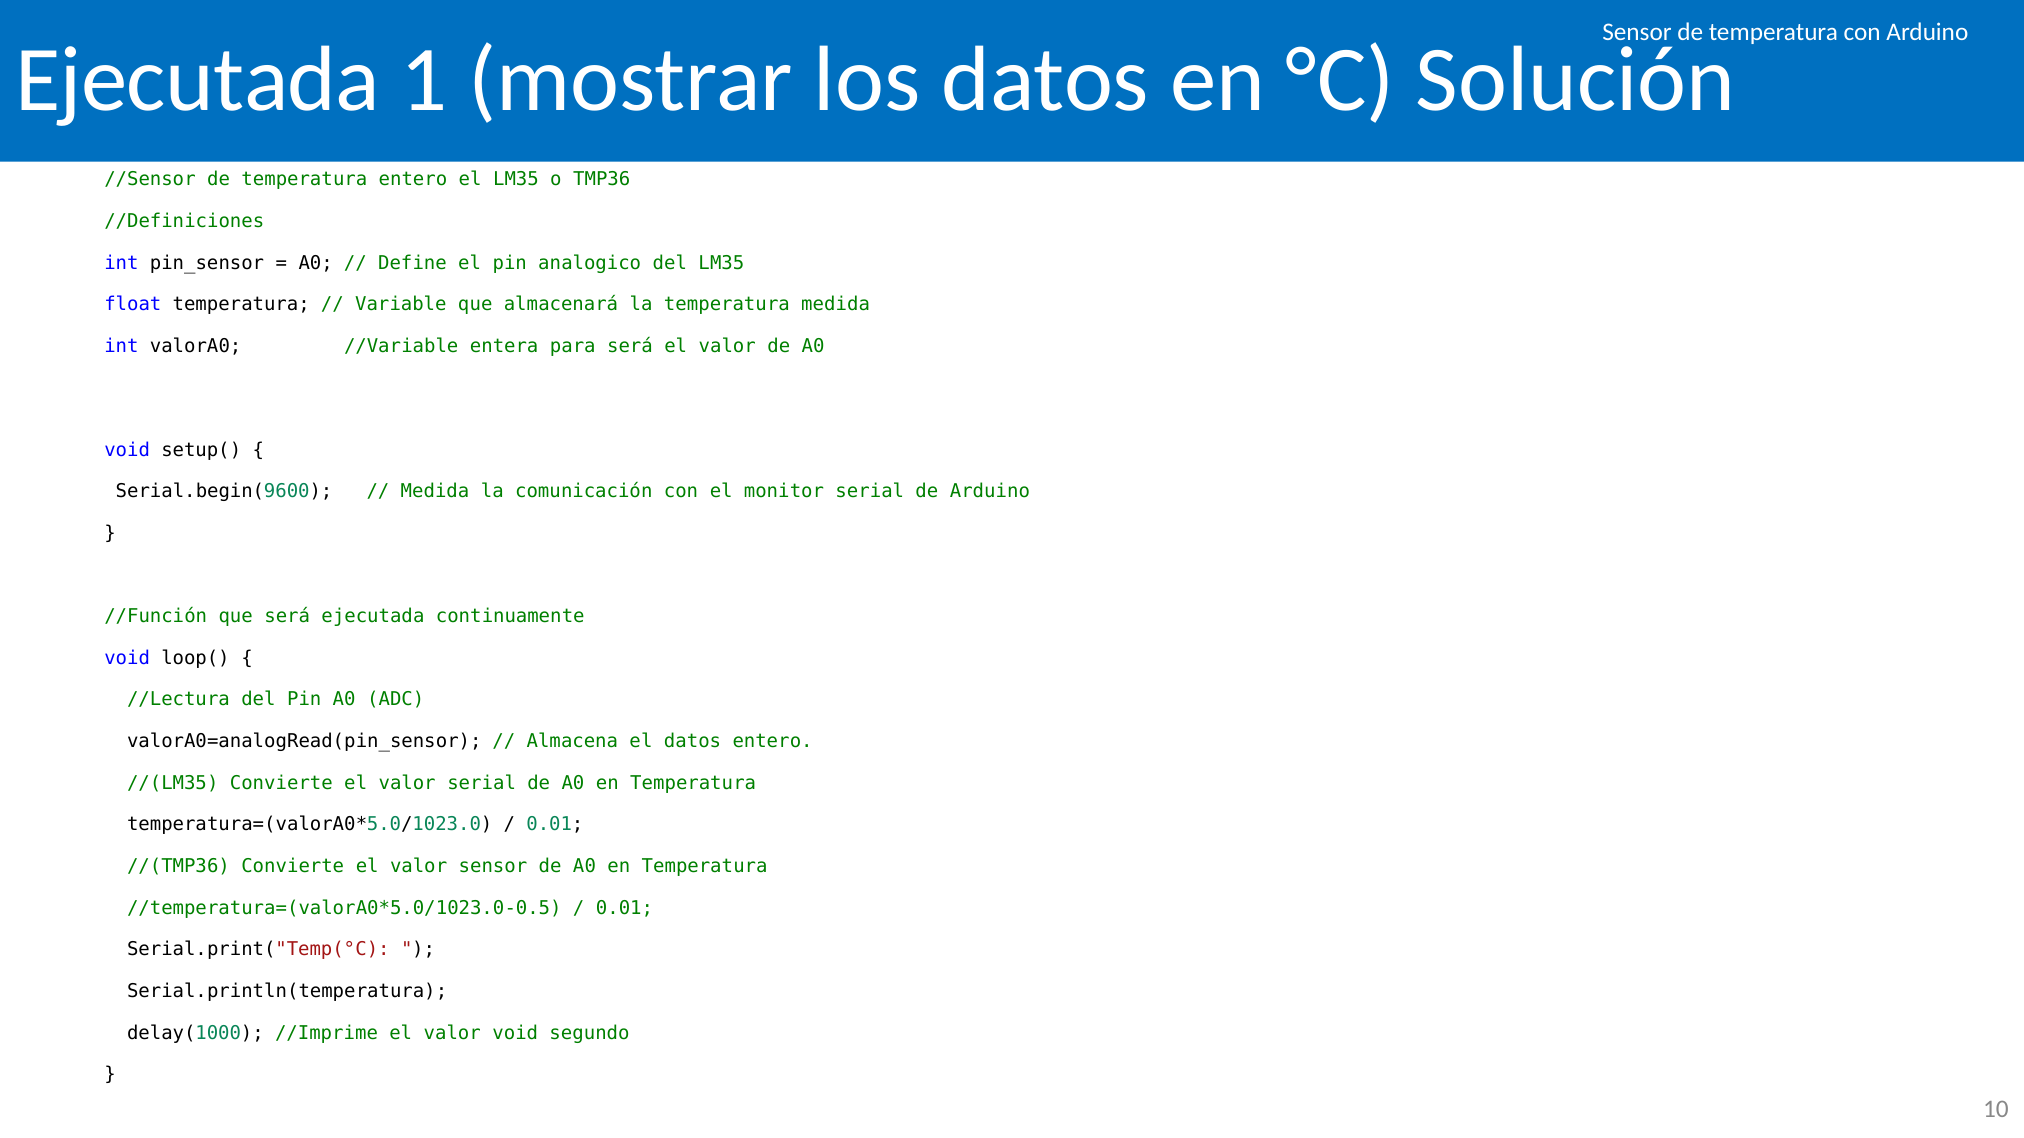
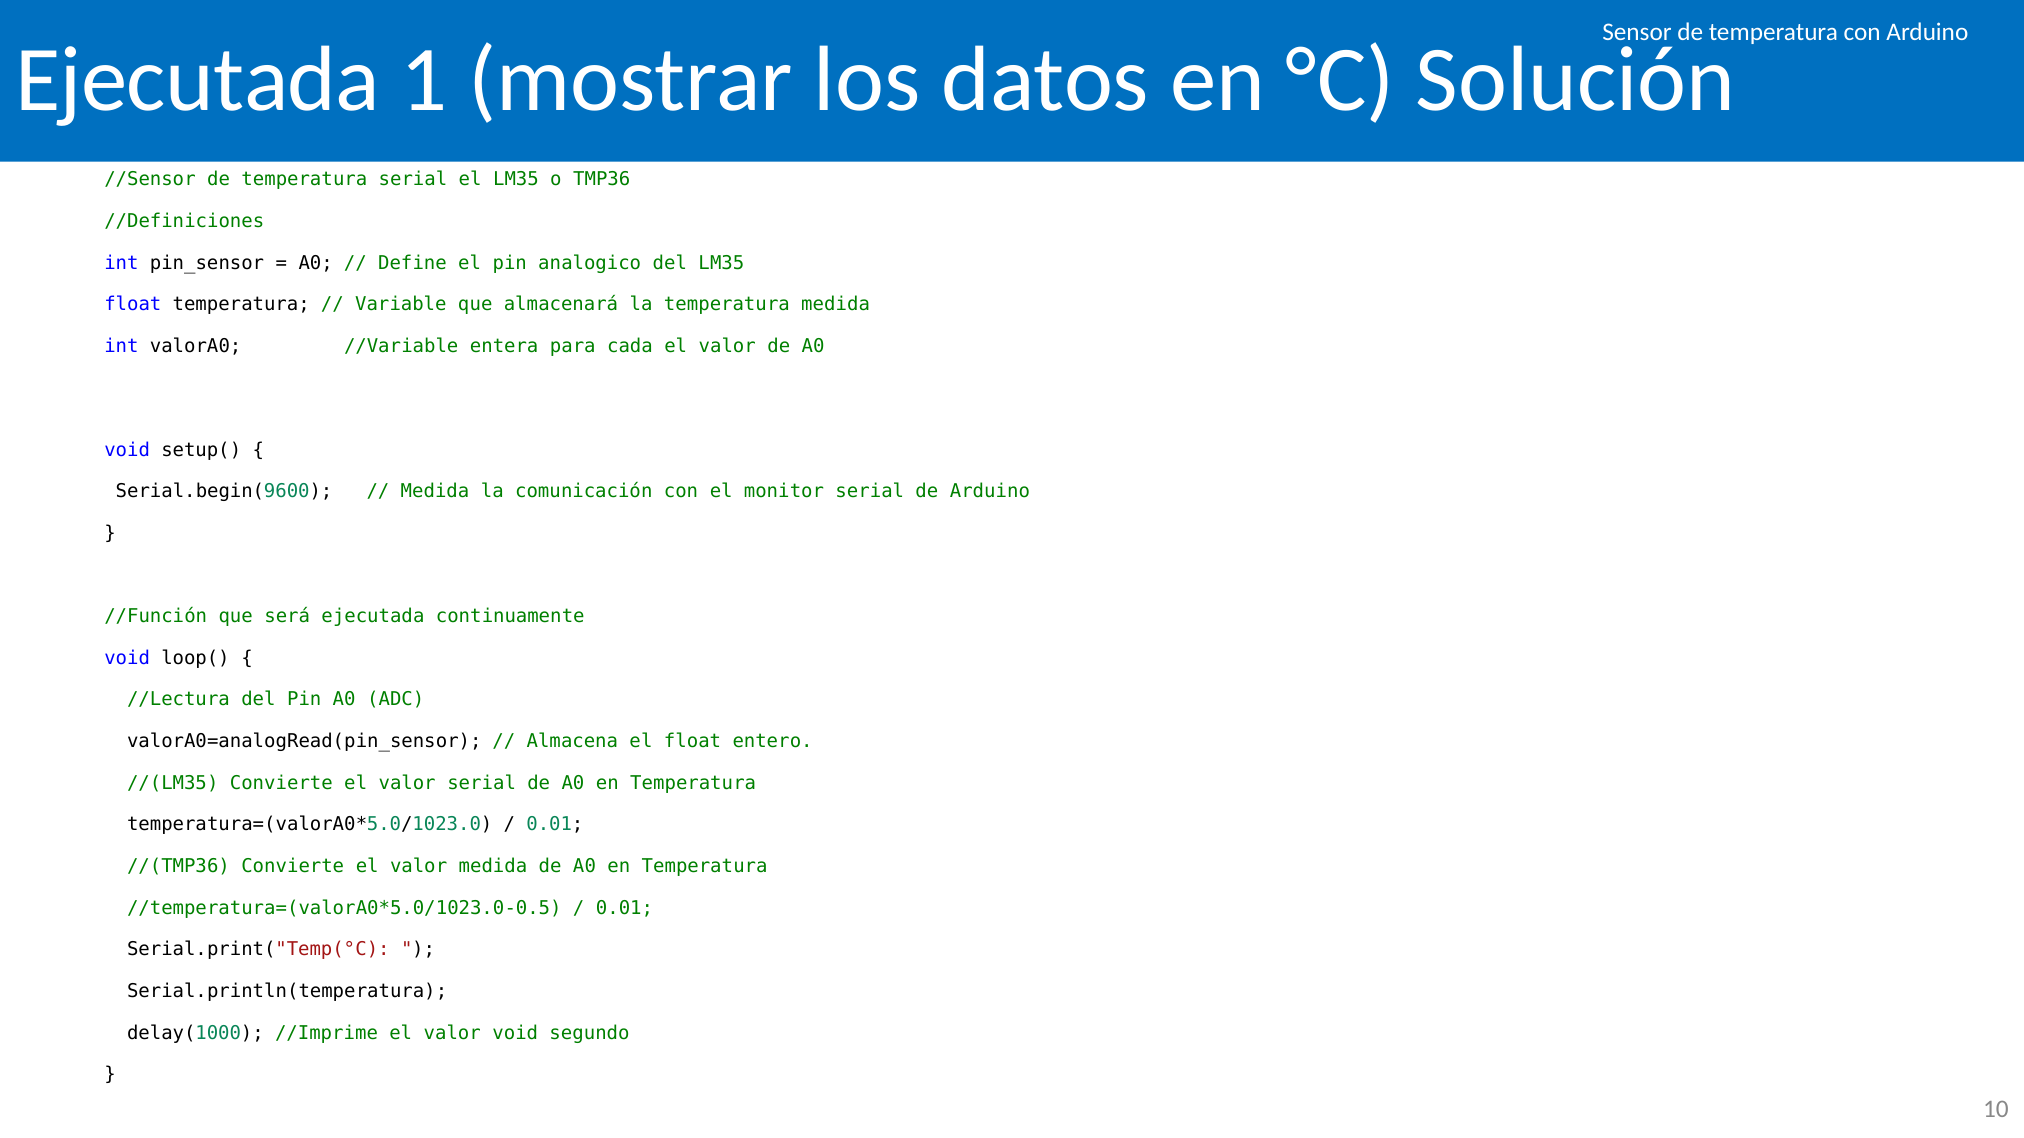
temperatura entero: entero -> serial
para será: será -> cada
el datos: datos -> float
valor sensor: sensor -> medida
